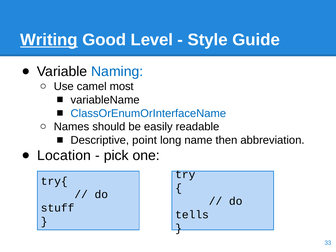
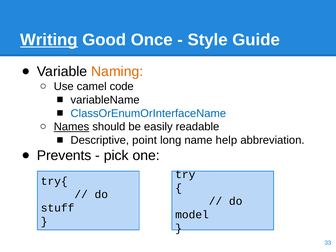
Level: Level -> Once
Naming colour: blue -> orange
most: most -> code
Names underline: none -> present
then: then -> help
Location: Location -> Prevents
tells: tells -> model
